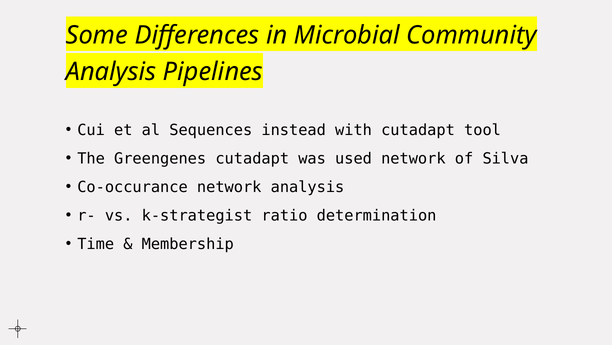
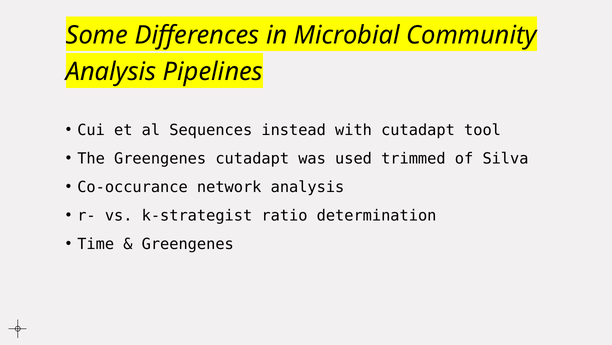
used network: network -> trimmed
Membership at (188, 243): Membership -> Greengenes
